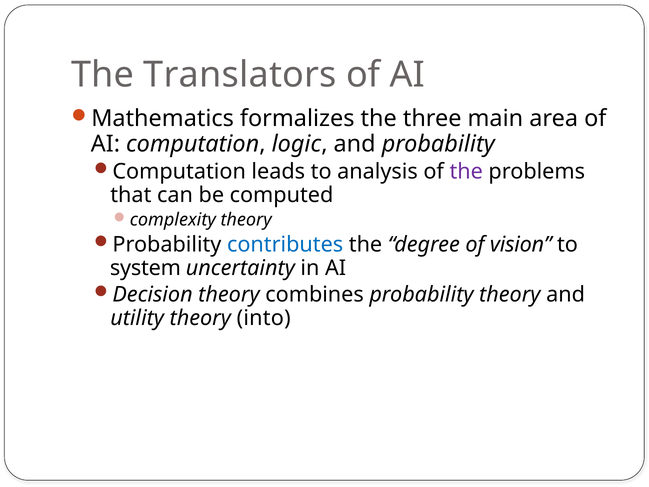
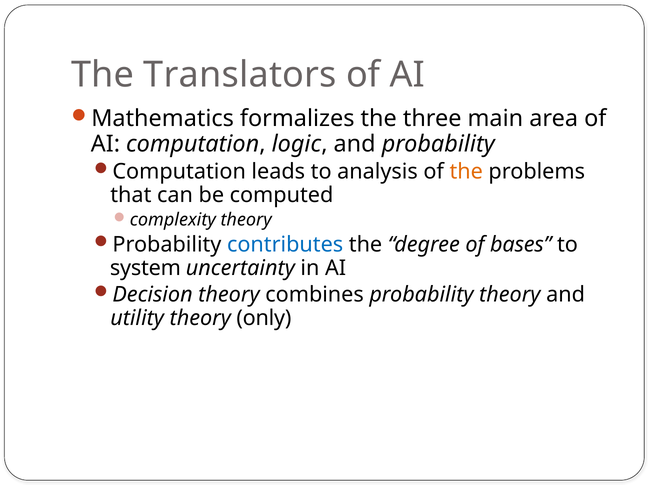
the at (466, 172) colour: purple -> orange
vision: vision -> bases
into: into -> only
